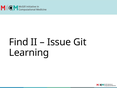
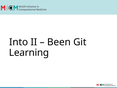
Find: Find -> Into
Issue: Issue -> Been
